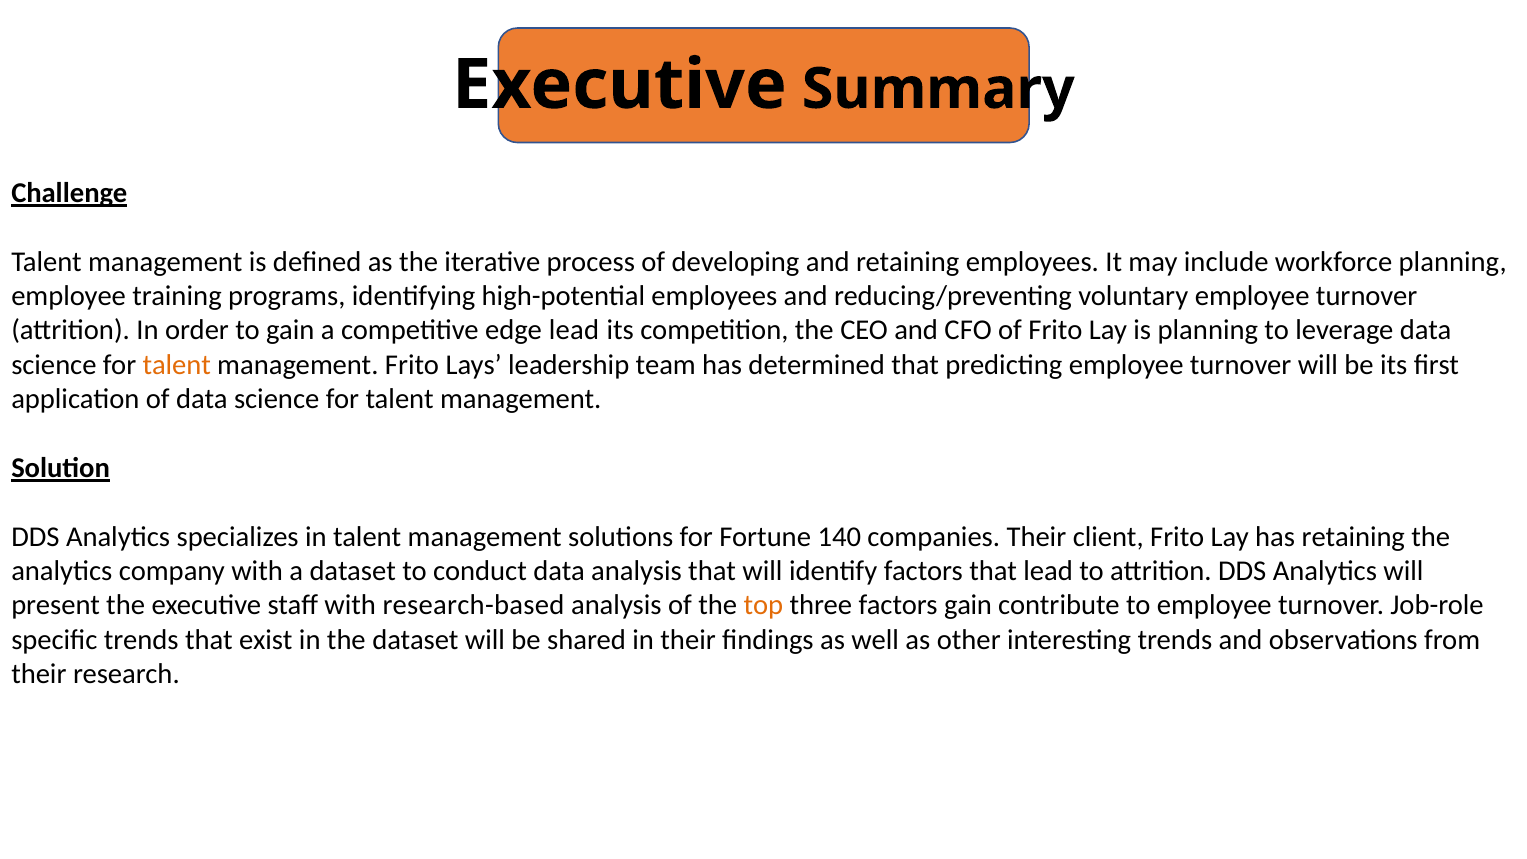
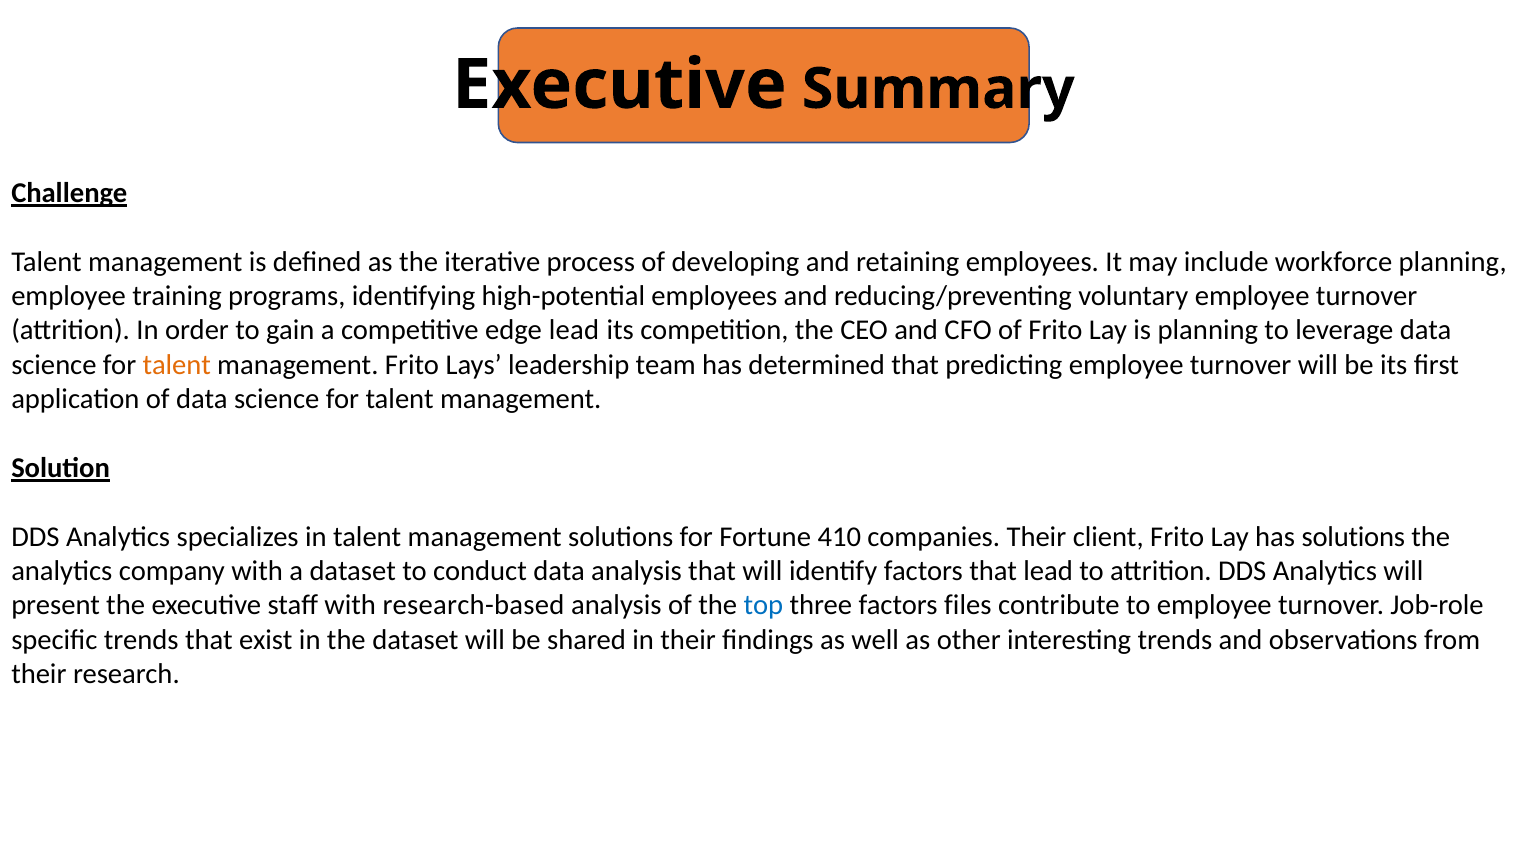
140: 140 -> 410
has retaining: retaining -> solutions
top colour: orange -> blue
factors gain: gain -> files
